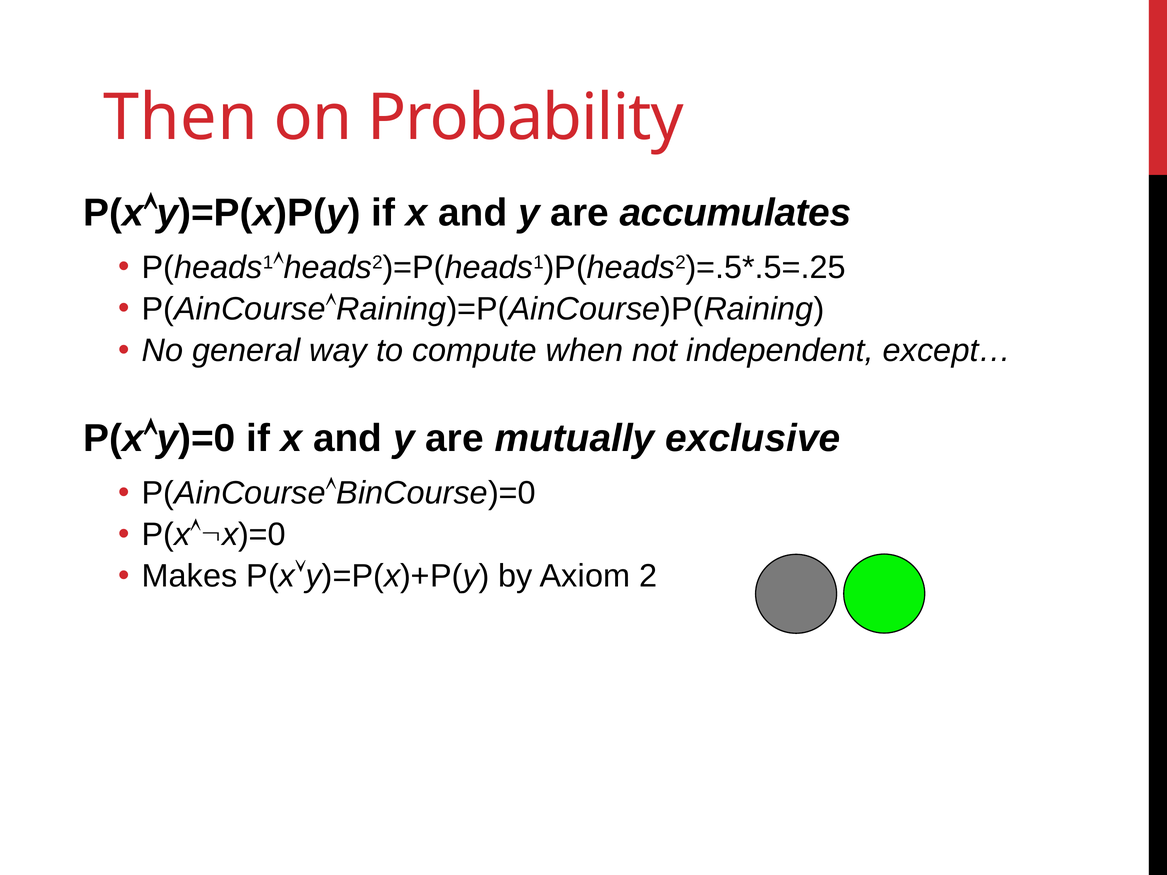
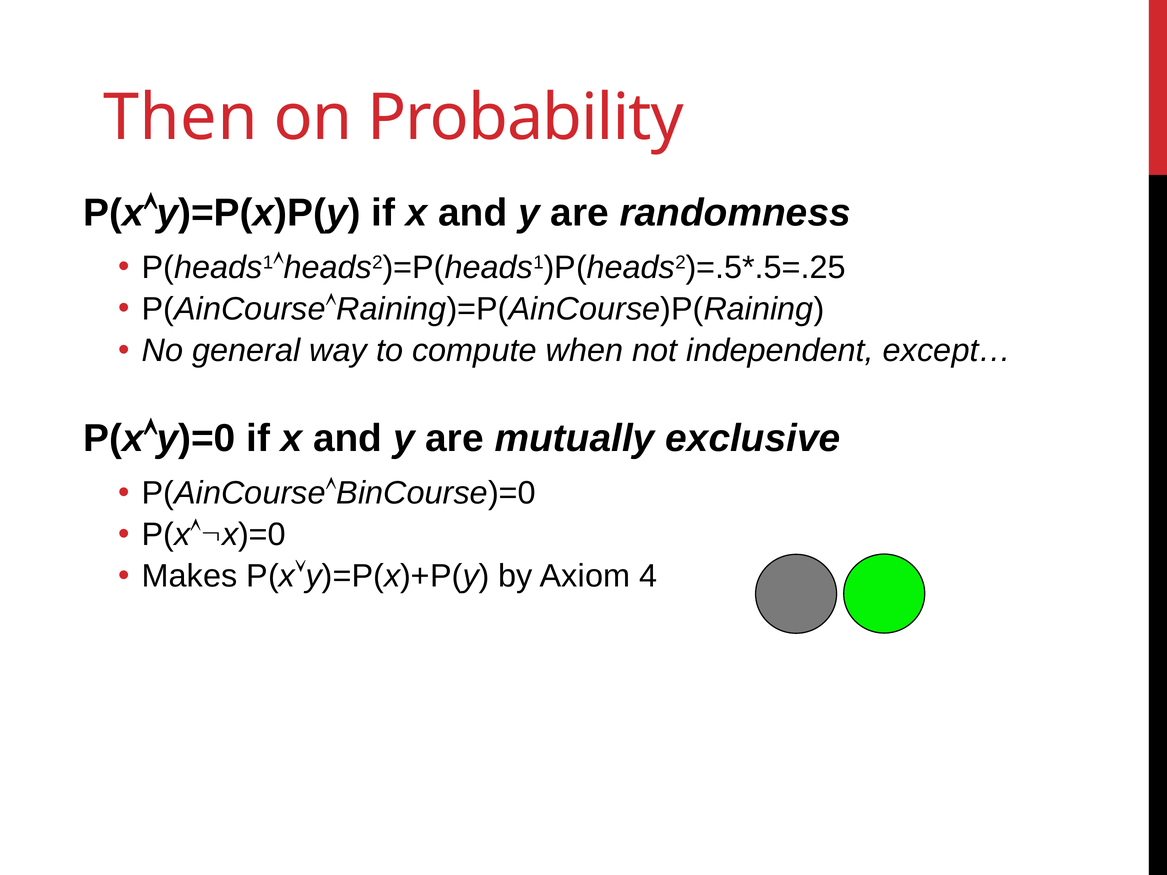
accumulates: accumulates -> randomness
2: 2 -> 4
